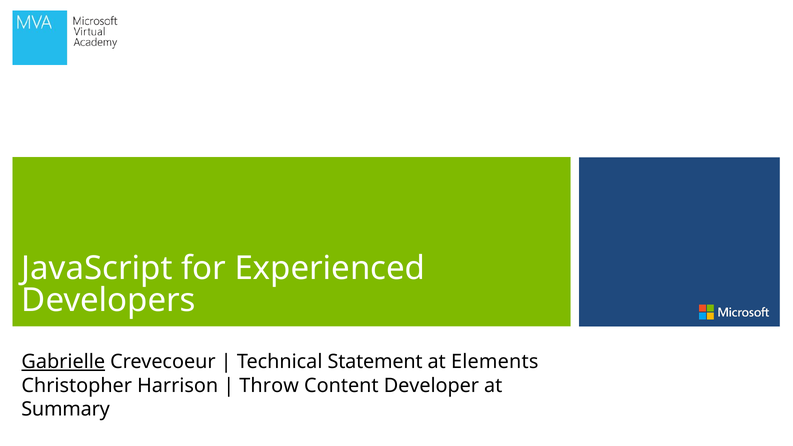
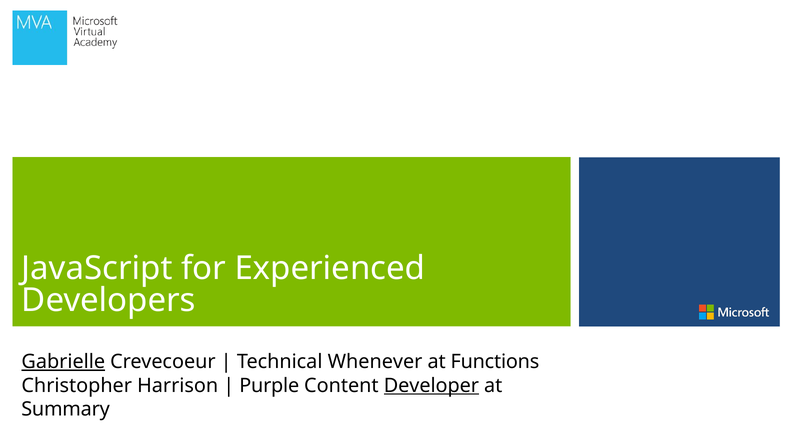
Statement: Statement -> Whenever
Elements: Elements -> Functions
Throw: Throw -> Purple
Developer underline: none -> present
